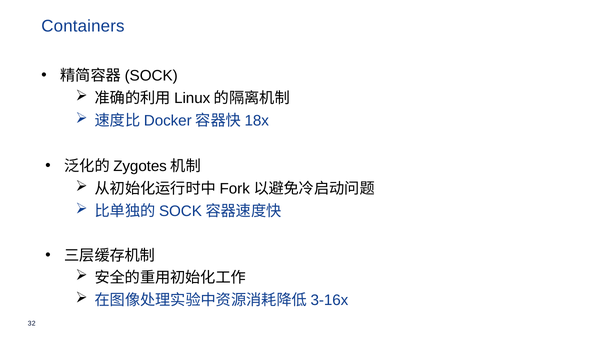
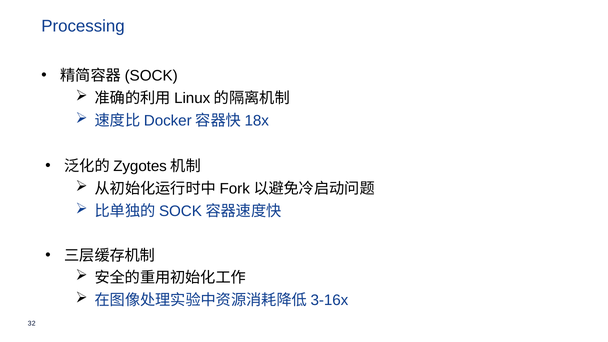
Containers: Containers -> Processing
